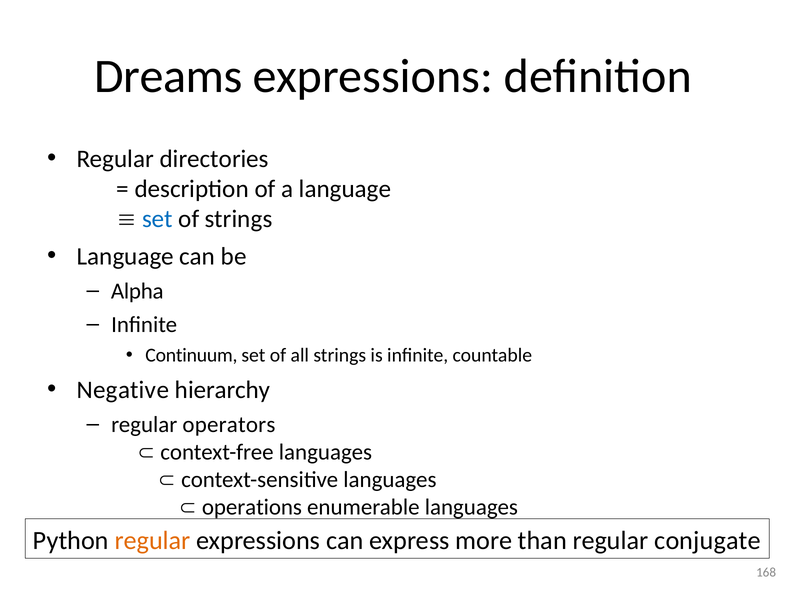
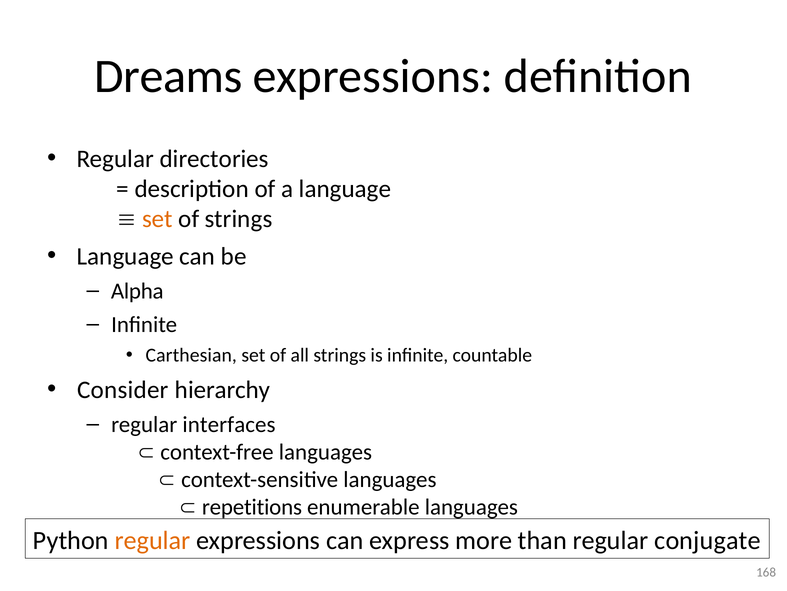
set at (157, 219) colour: blue -> orange
Continuum: Continuum -> Carthesian
Negative: Negative -> Consider
operators: operators -> interfaces
operations: operations -> repetitions
